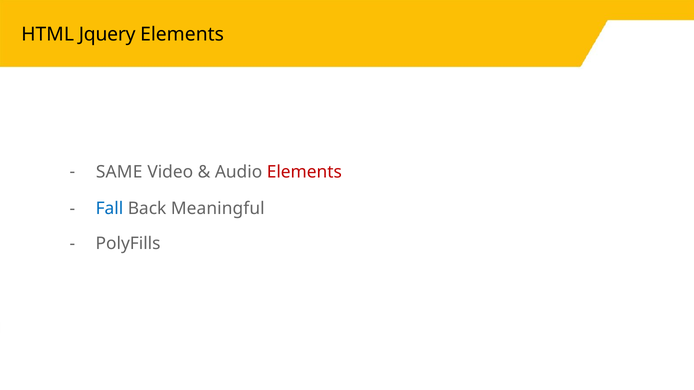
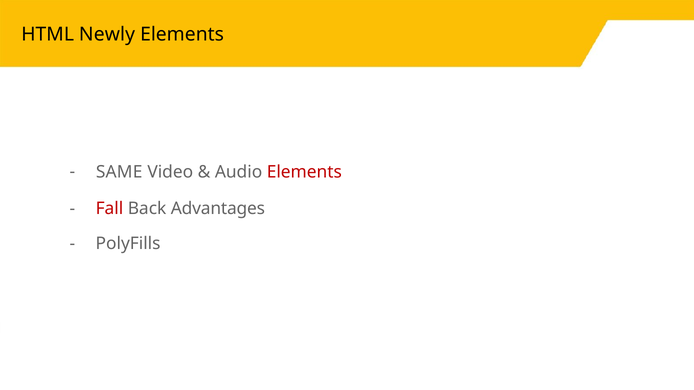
Jquery: Jquery -> Newly
Fall colour: blue -> red
Meaningful: Meaningful -> Advantages
